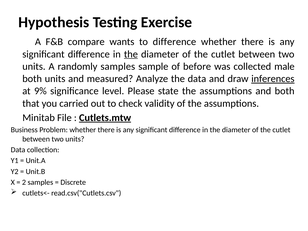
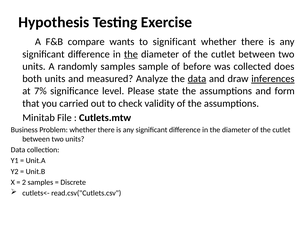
to difference: difference -> significant
male: male -> does
data at (197, 79) underline: none -> present
9%: 9% -> 7%
and both: both -> form
Cutlets.mtw underline: present -> none
